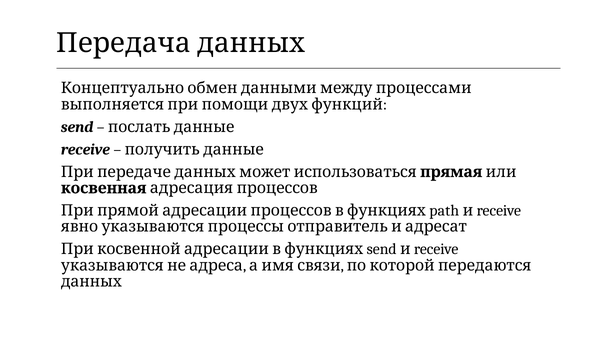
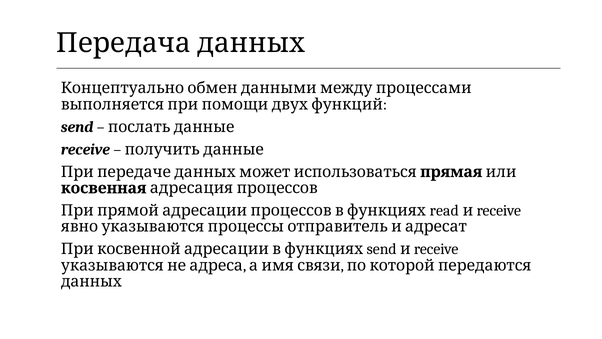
path: path -> read
